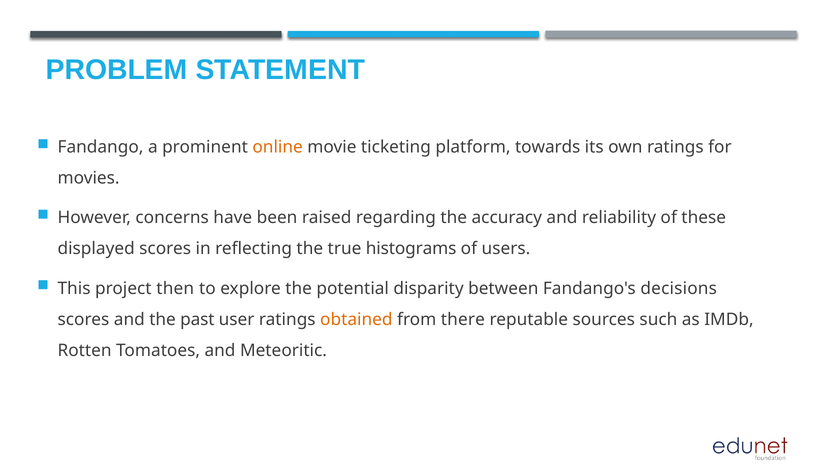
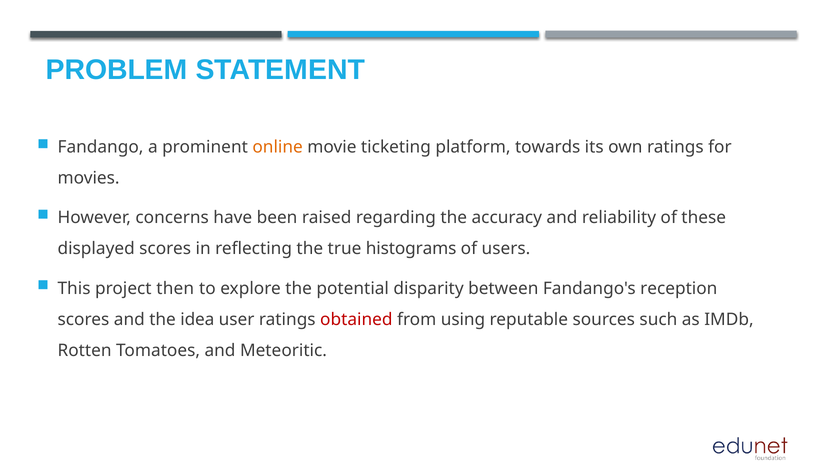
decisions: decisions -> reception
past: past -> idea
obtained colour: orange -> red
there: there -> using
